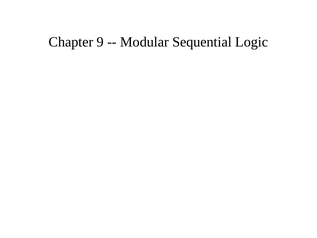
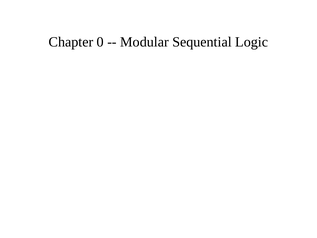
9: 9 -> 0
